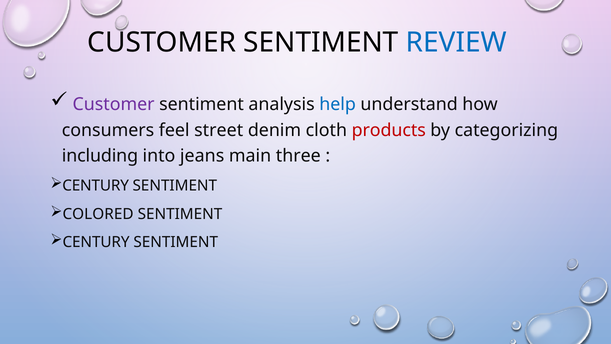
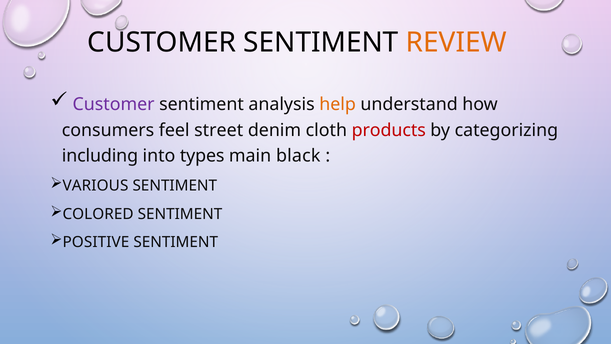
REVIEW colour: blue -> orange
help colour: blue -> orange
jeans: jeans -> types
three: three -> black
CENTURY at (96, 185): CENTURY -> VARIOUS
CENTURY at (96, 242): CENTURY -> POSITIVE
